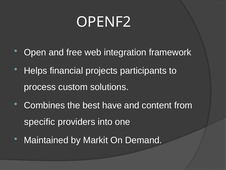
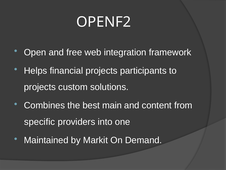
process at (40, 87): process -> projects
have: have -> main
